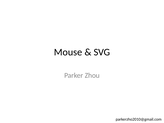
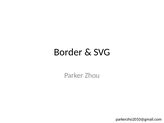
Mouse: Mouse -> Border
